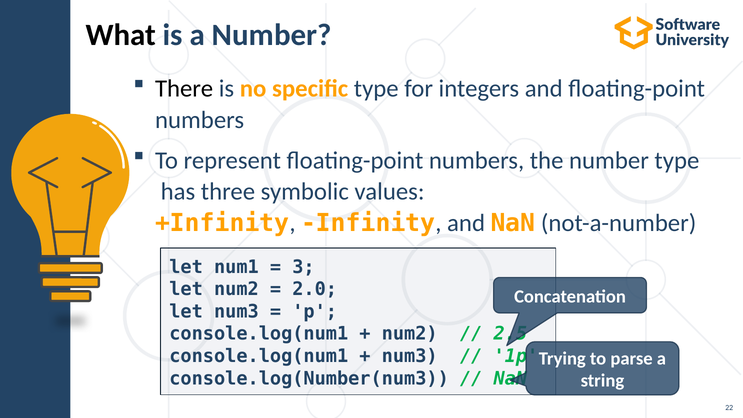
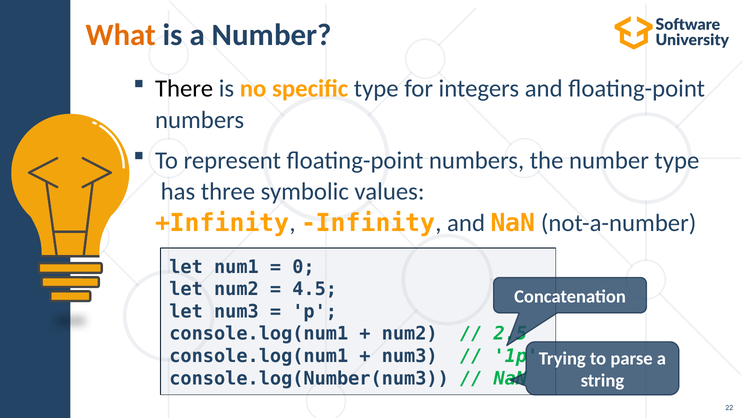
What colour: black -> orange
3: 3 -> 0
2.0: 2.0 -> 4.5
